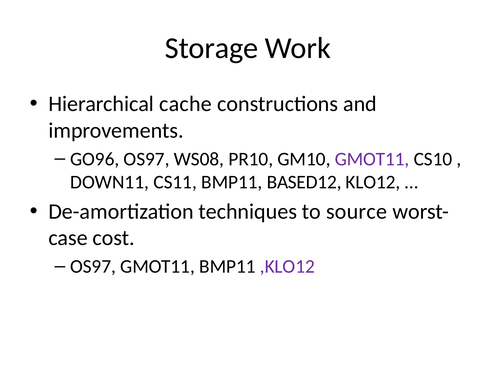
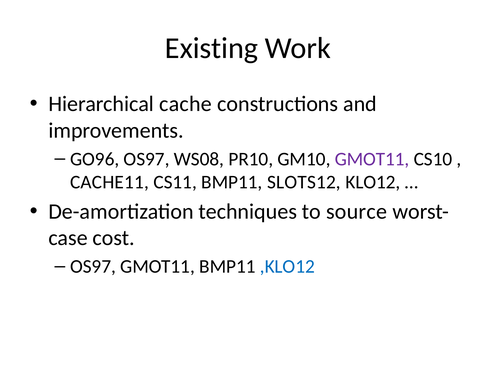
Storage: Storage -> Existing
DOWN11: DOWN11 -> CACHE11
BASED12: BASED12 -> SLOTS12
,KLO12 colour: purple -> blue
